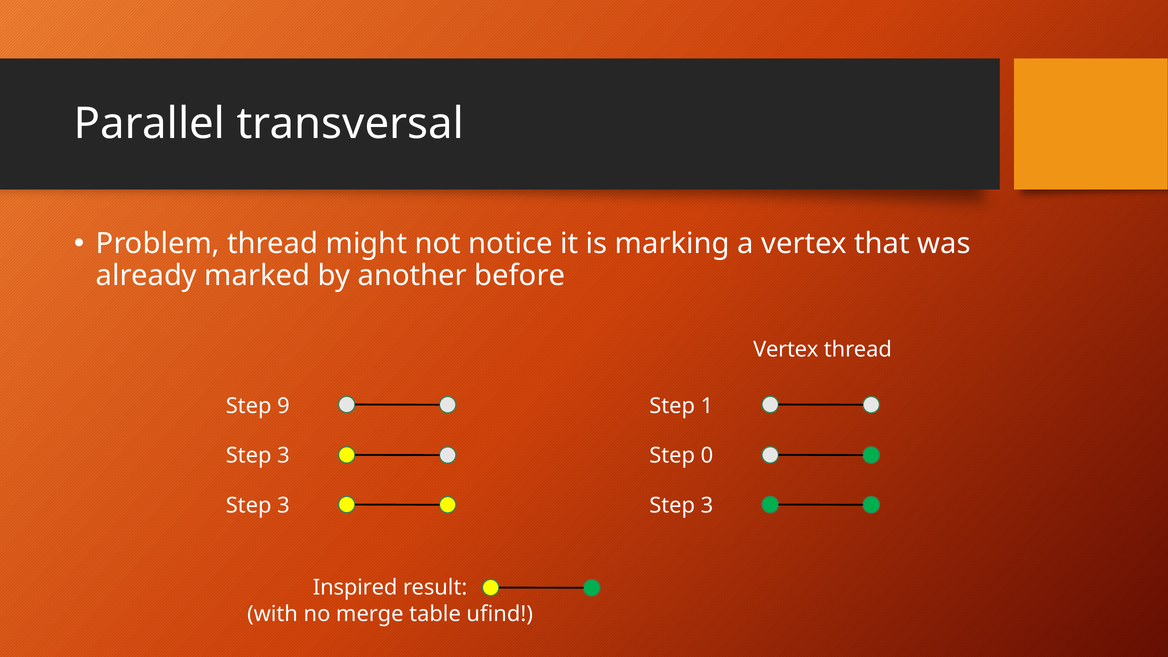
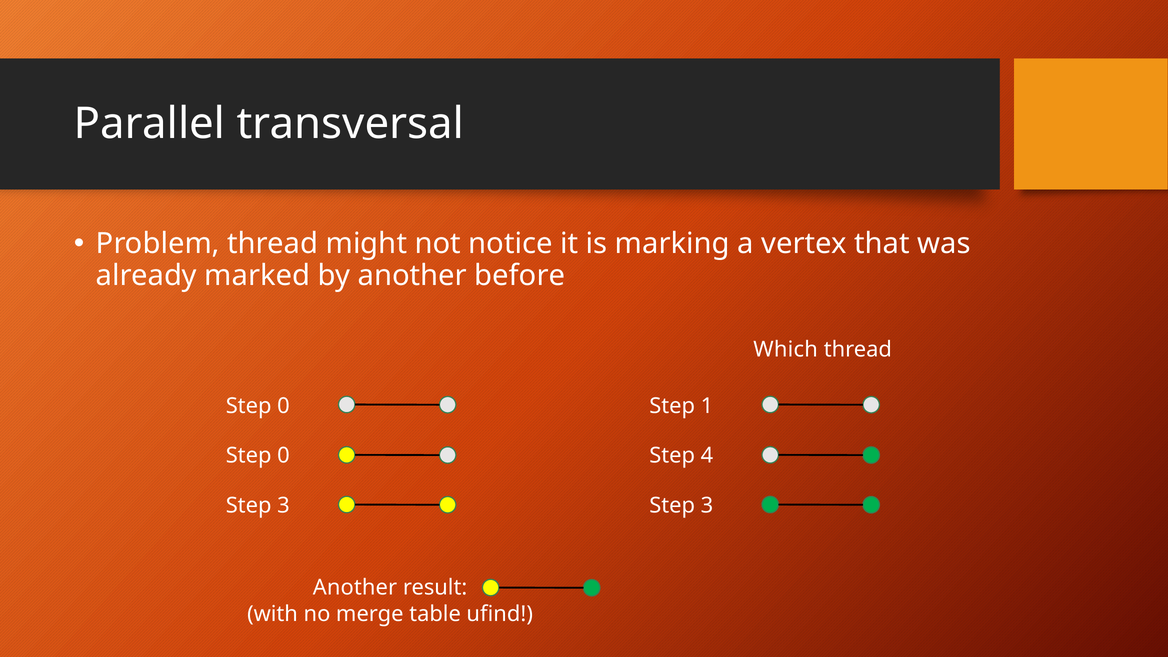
Vertex at (786, 349): Vertex -> Which
9 at (283, 406): 9 -> 0
3 at (283, 456): 3 -> 0
0: 0 -> 4
Inspired at (355, 588): Inspired -> Another
